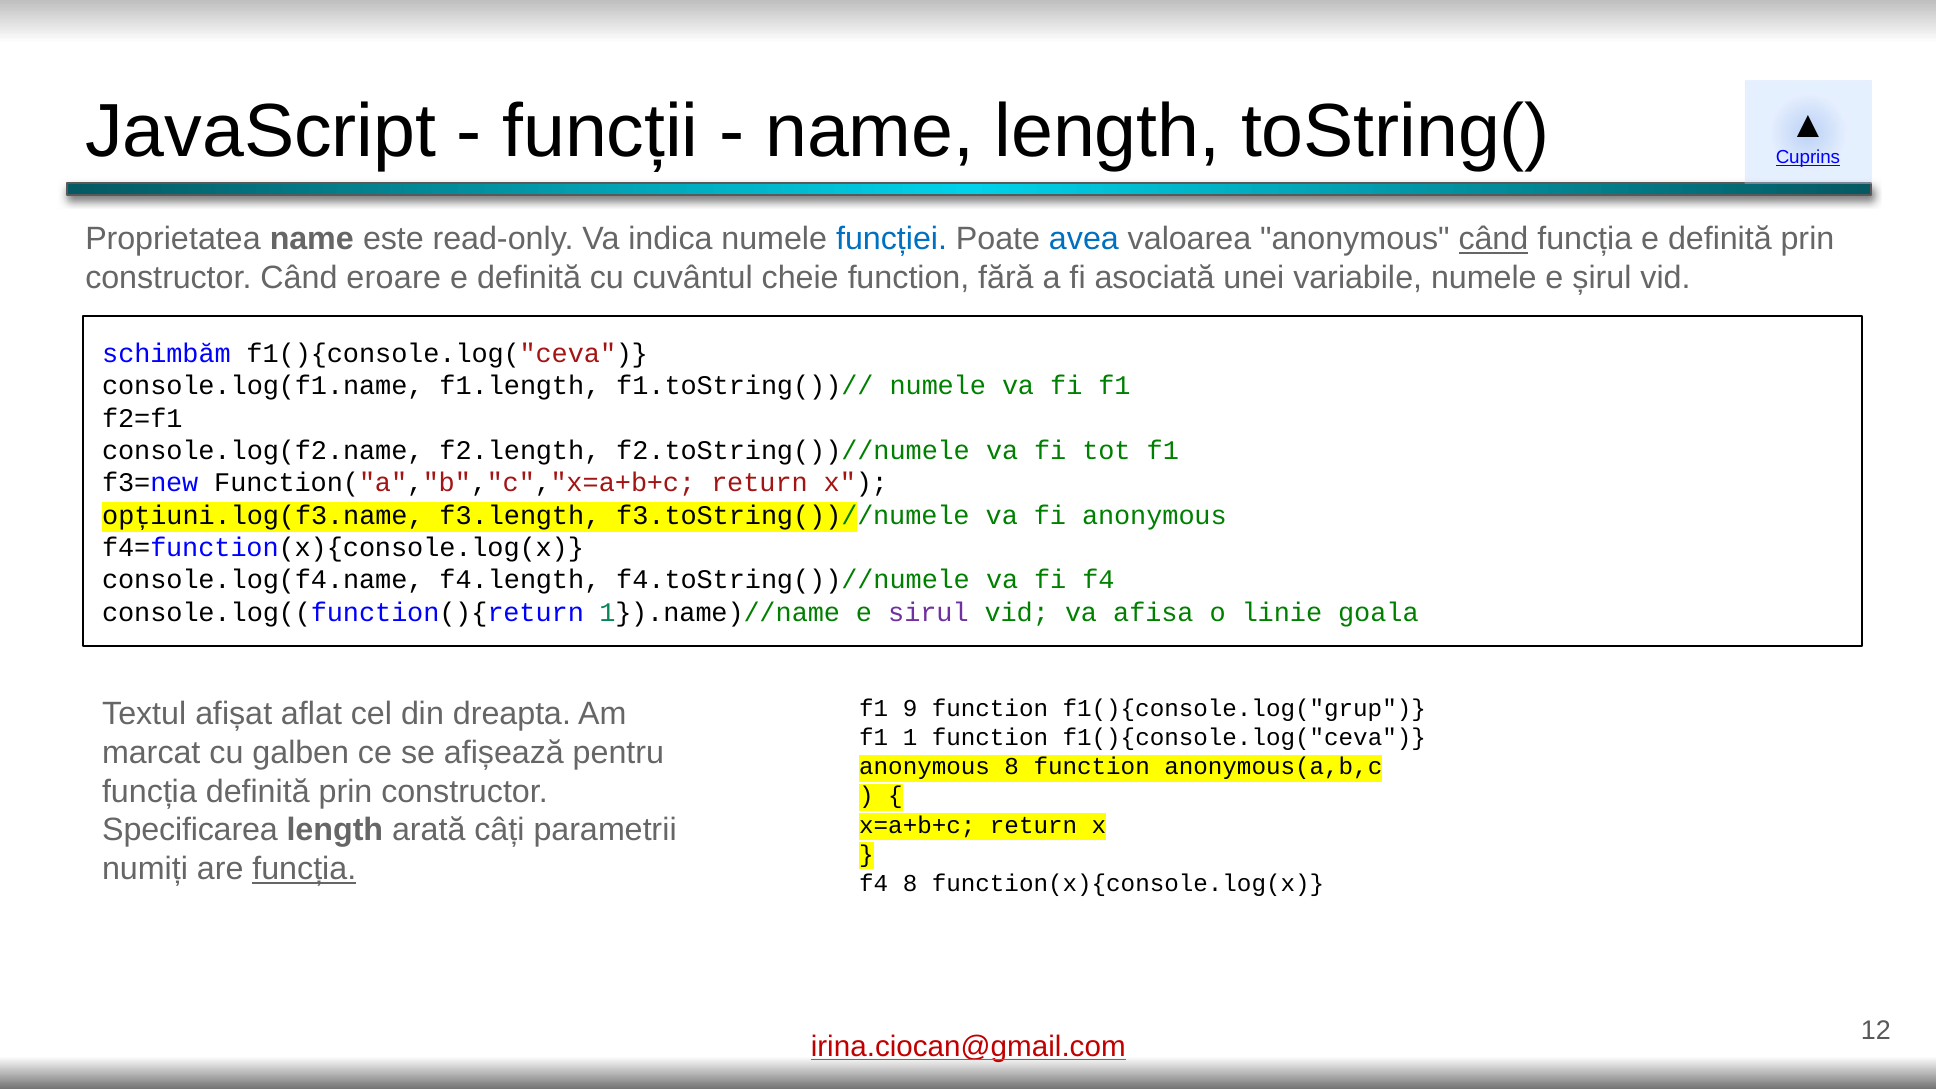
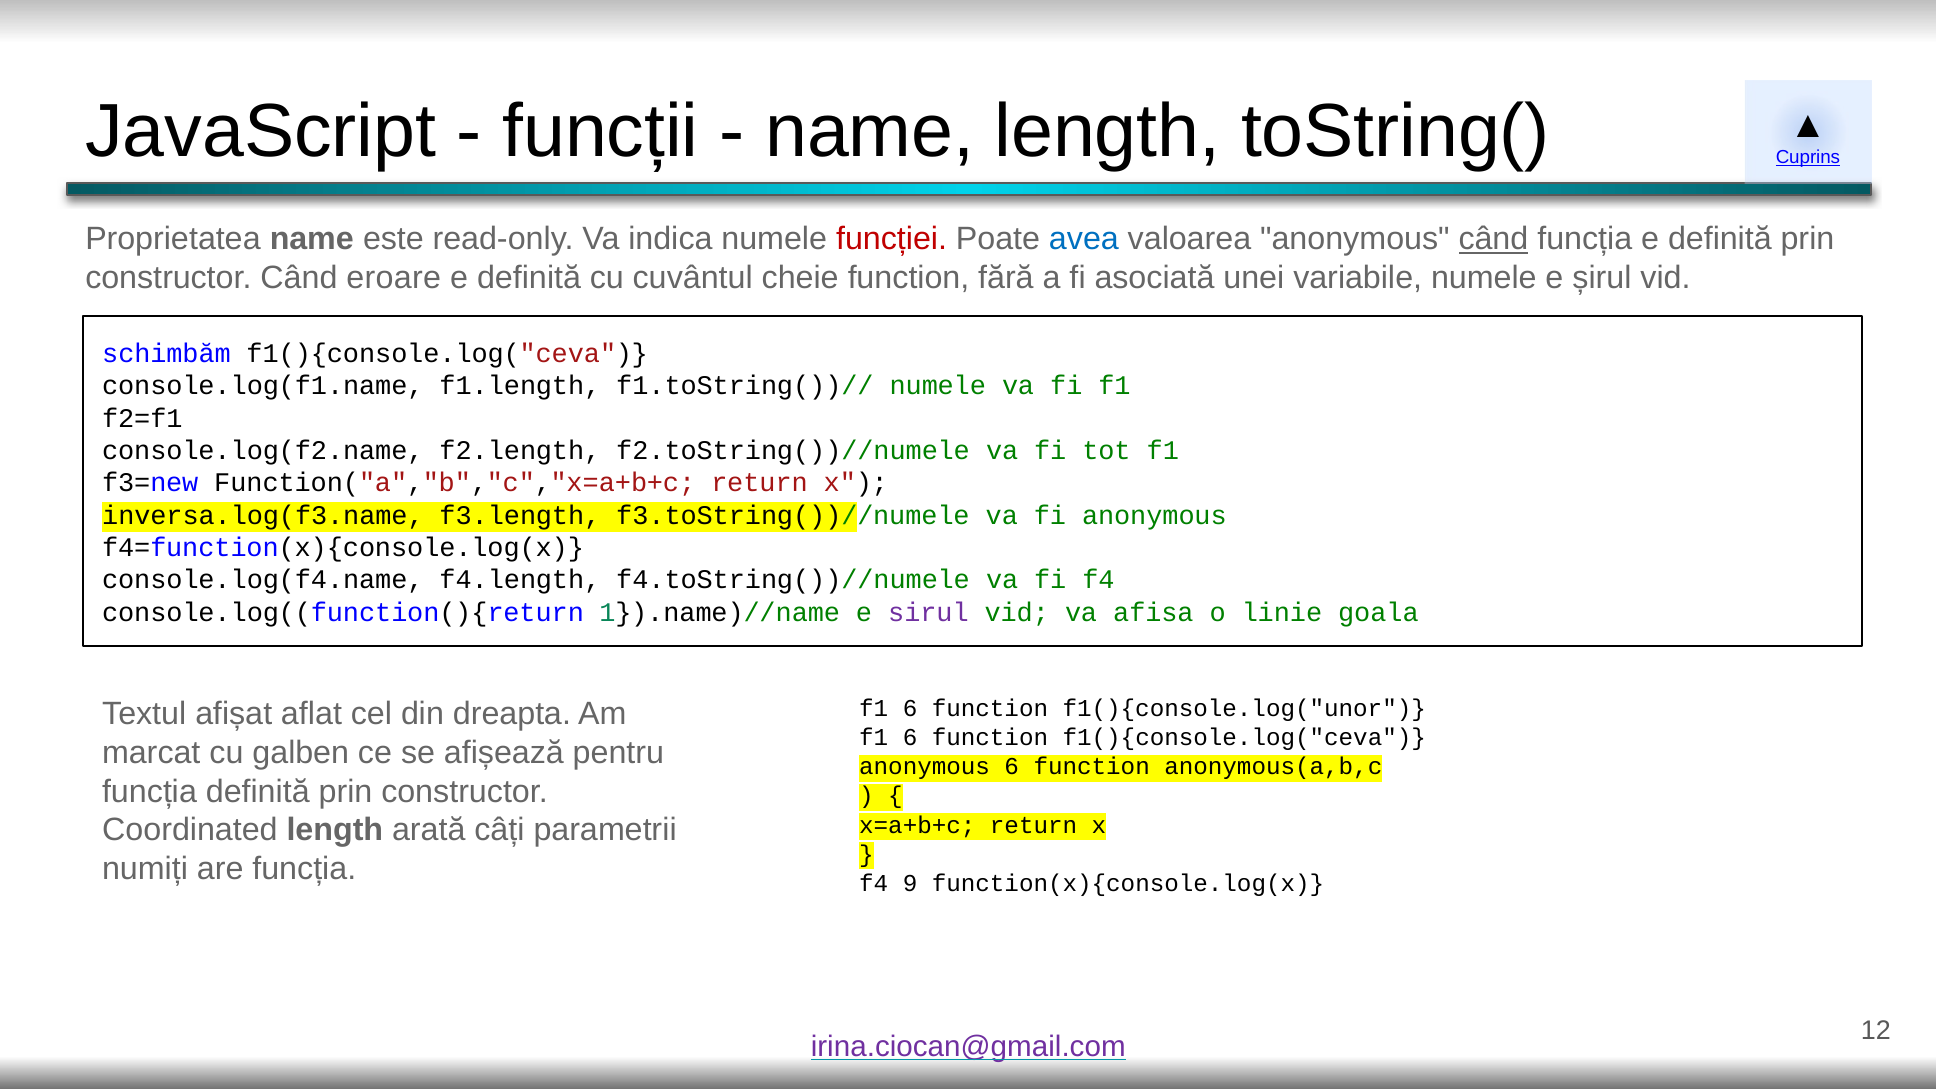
funcției colour: blue -> red
opțiuni.log(f3.name: opțiuni.log(f3.name -> inversa.log(f3.name
9 at (910, 709): 9 -> 6
f1(){console.log("grup: f1(){console.log("grup -> f1(){console.log("unor
1 at (910, 738): 1 -> 6
anonymous 8: 8 -> 6
Specificarea: Specificarea -> Coordinated
funcția at (304, 869) underline: present -> none
f4 8: 8 -> 9
irina.ciocan@gmail.com colour: red -> purple
